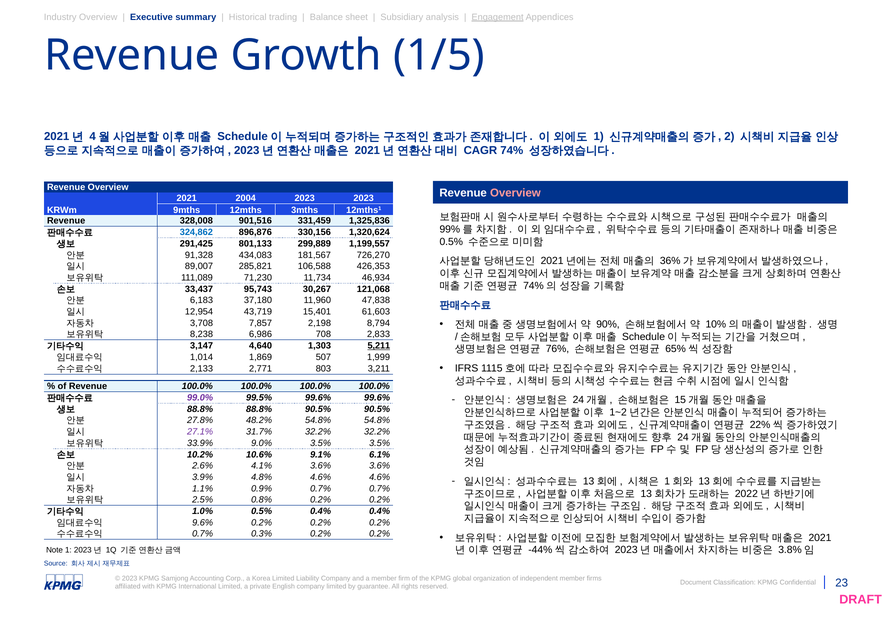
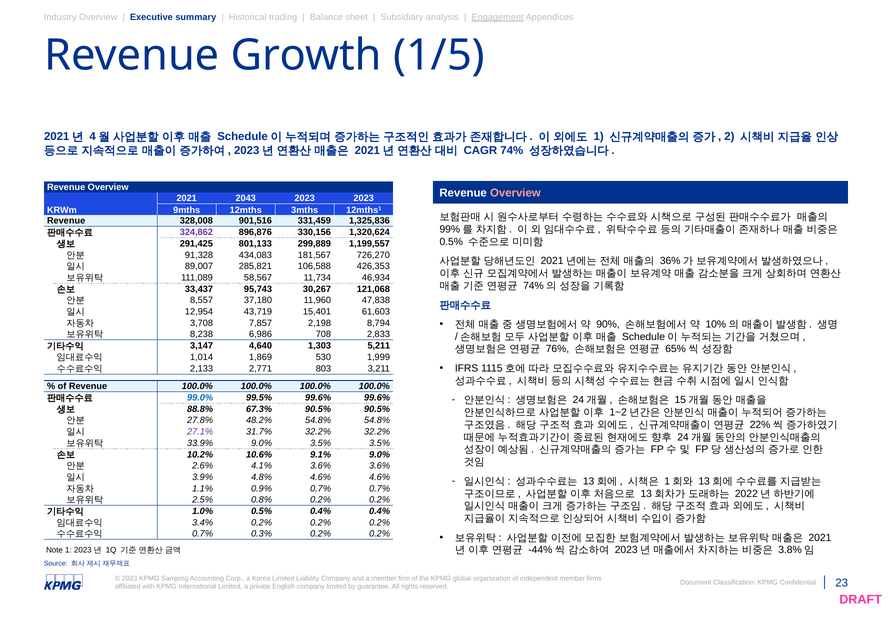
2004: 2004 -> 2043
324,862 colour: blue -> purple
71,230: 71,230 -> 58,567
6,183: 6,183 -> 8,557
5,211 underline: present -> none
507: 507 -> 530
99.0% colour: purple -> blue
88.8% 88.8%: 88.8% -> 67.3%
9.1% 6.1%: 6.1% -> 9.0%
9.6%: 9.6% -> 3.4%
